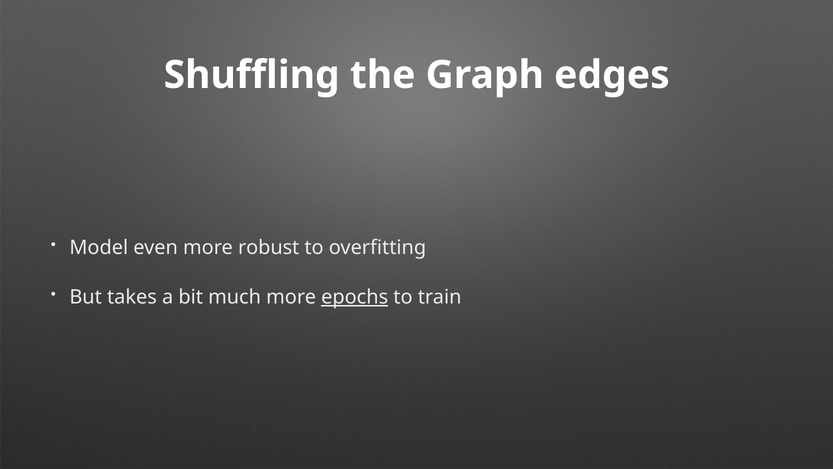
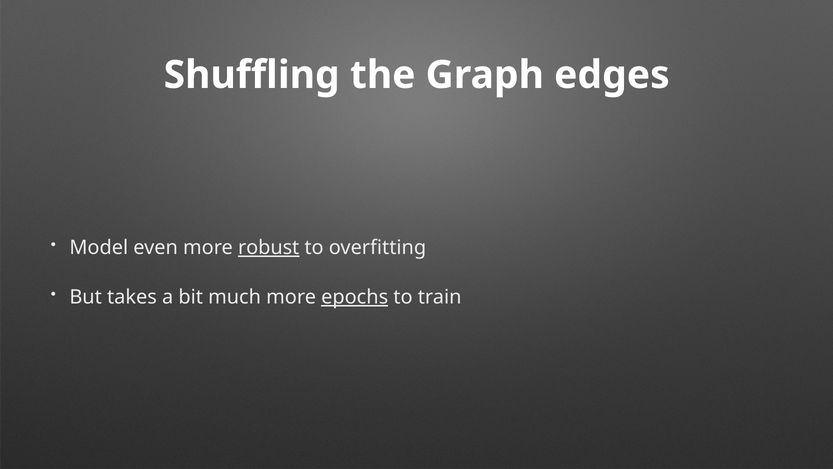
robust underline: none -> present
